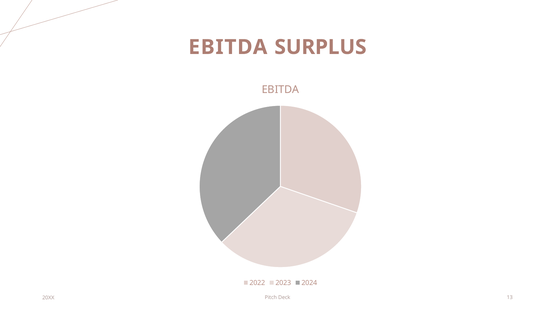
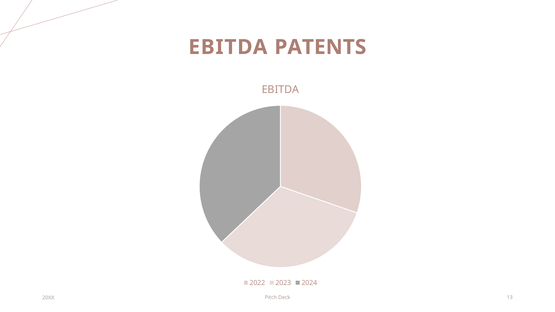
SURPLUS: SURPLUS -> PATENTS
